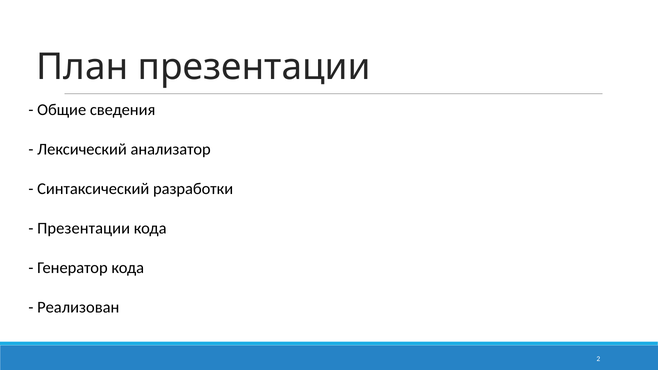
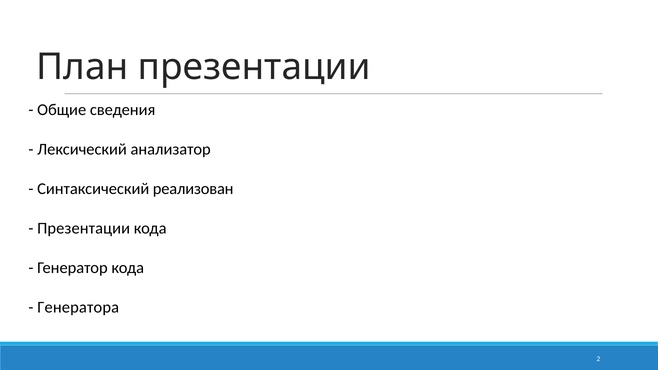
разработки: разработки -> реализован
Реализован: Реализован -> Генератора
